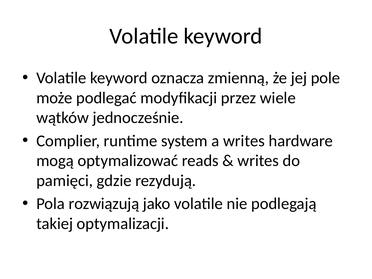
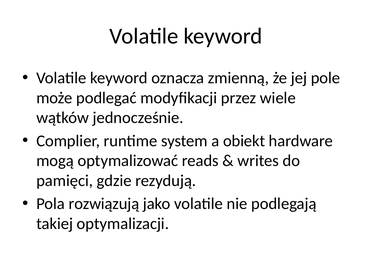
a writes: writes -> obiekt
